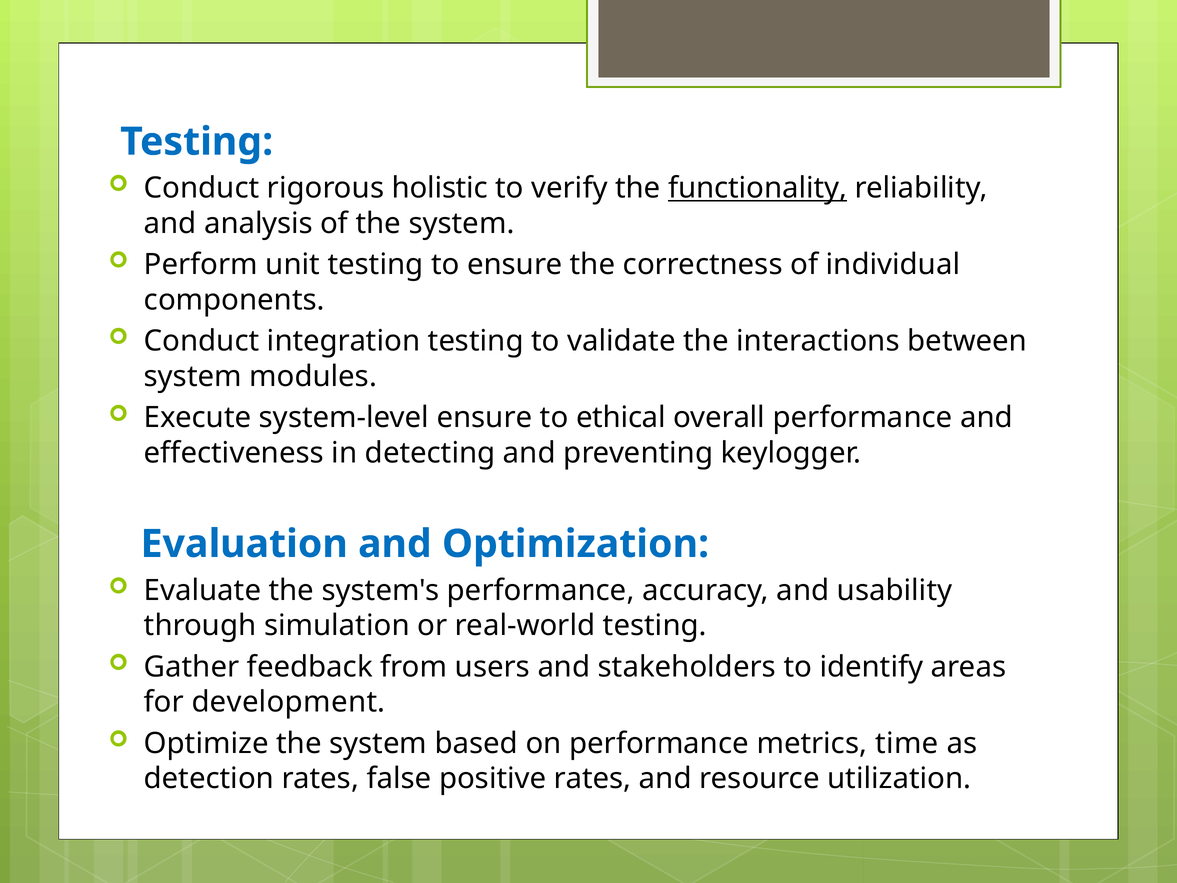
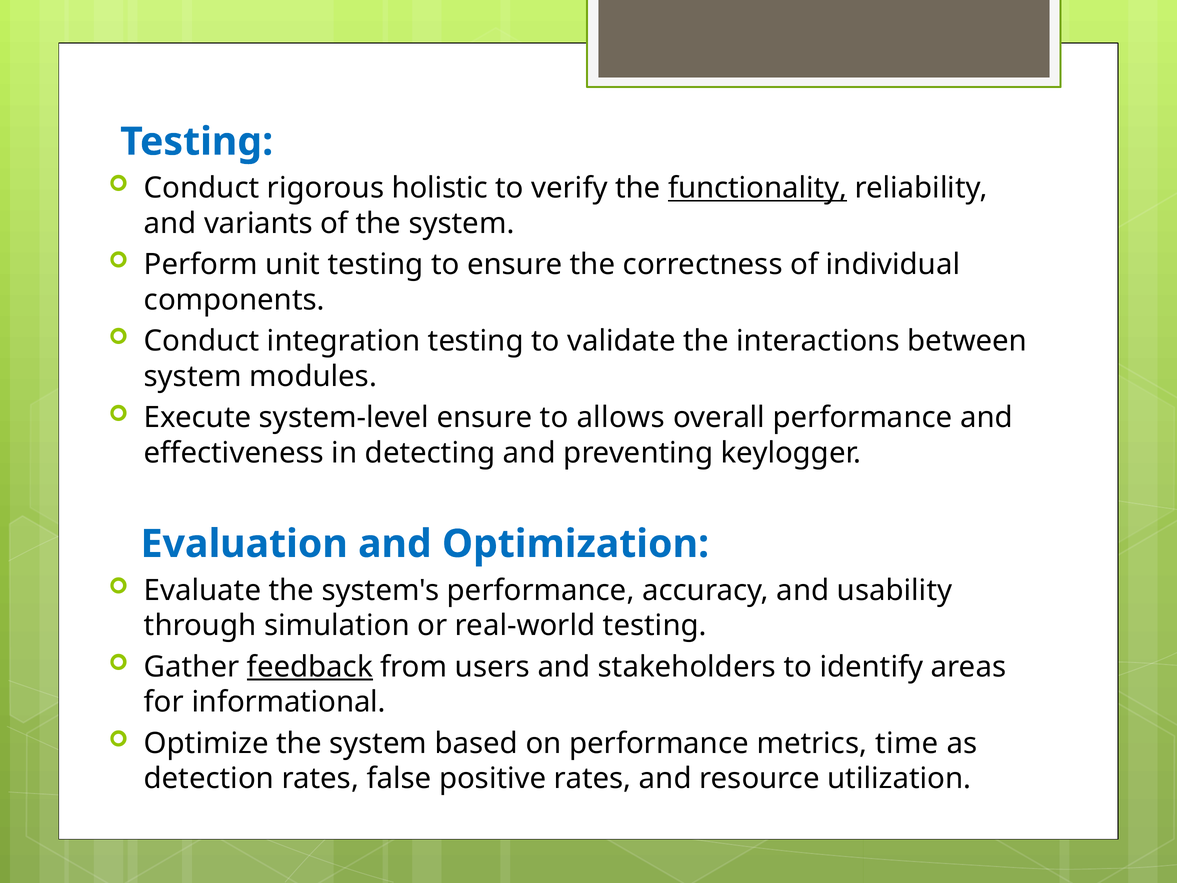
analysis: analysis -> variants
ethical: ethical -> allows
feedback underline: none -> present
development: development -> informational
